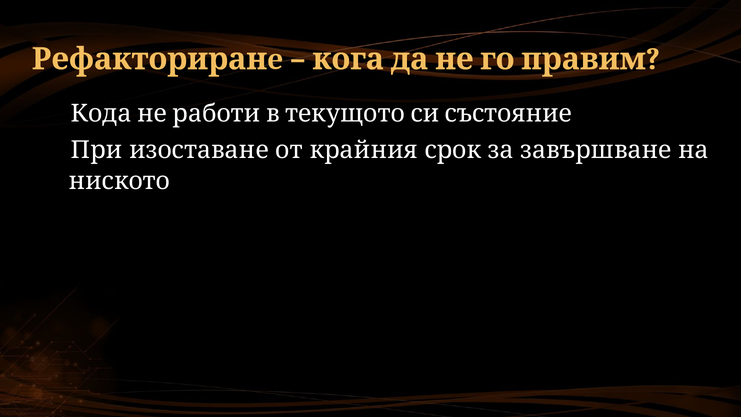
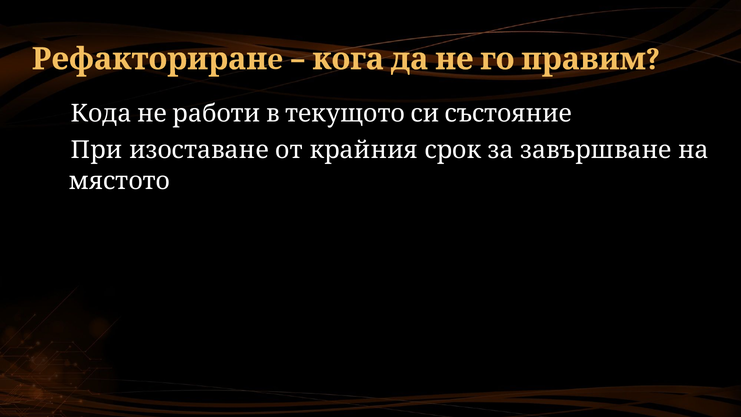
ниското: ниското -> мястото
